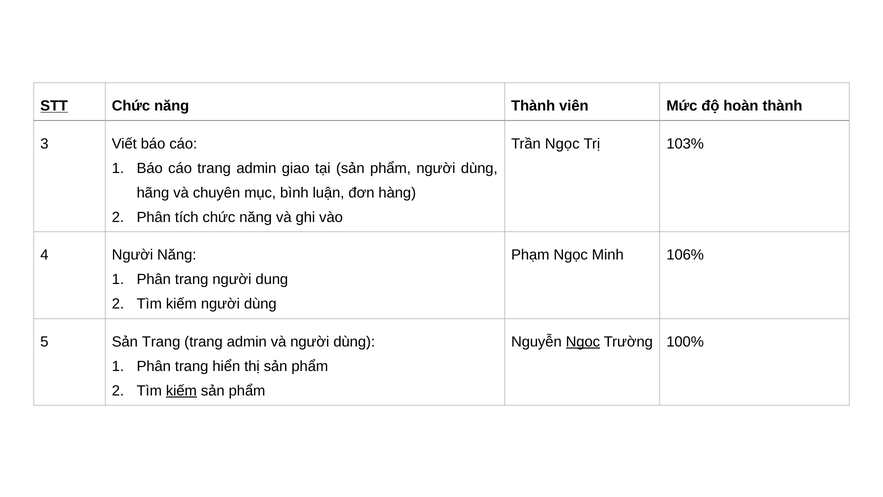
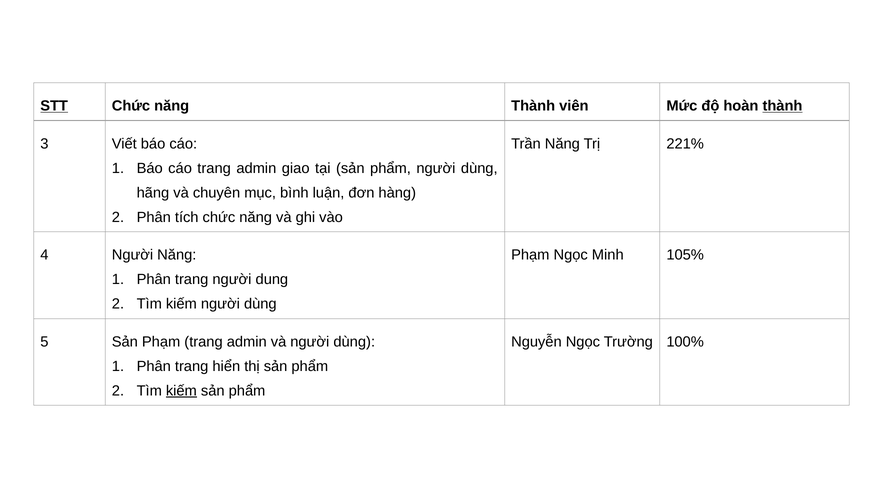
thành at (782, 106) underline: none -> present
Trần Ngọc: Ngọc -> Năng
103%: 103% -> 221%
106%: 106% -> 105%
Sản Trang: Trang -> Phạm
Ngọc at (583, 342) underline: present -> none
